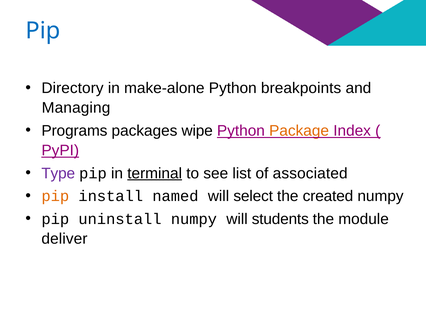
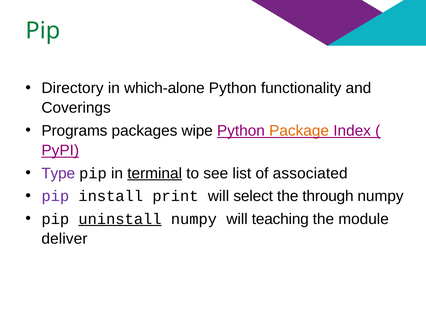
Pip at (43, 31) colour: blue -> green
make-alone: make-alone -> which-alone
breakpoints: breakpoints -> functionality
Managing: Managing -> Coverings
pip at (55, 196) colour: orange -> purple
named: named -> print
created: created -> through
uninstall underline: none -> present
students: students -> teaching
